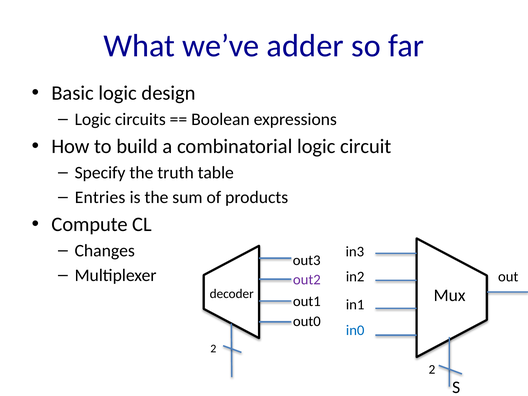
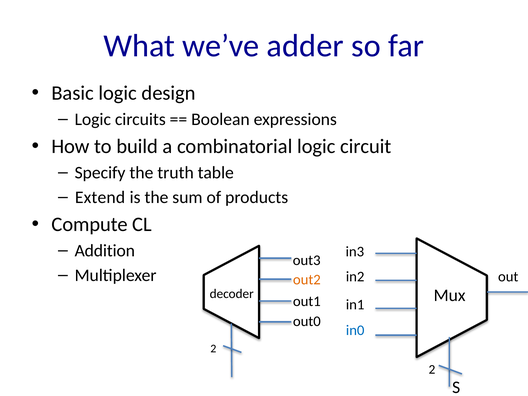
Entries: Entries -> Extend
Changes: Changes -> Addition
out2 colour: purple -> orange
